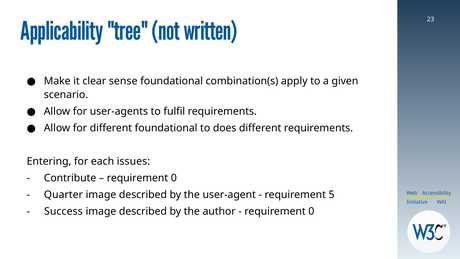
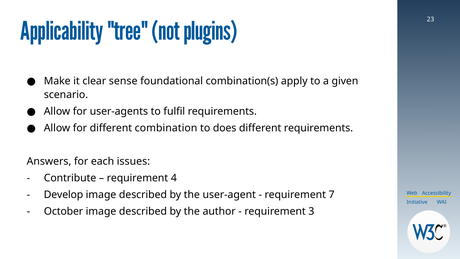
written: written -> plugins
different foundational: foundational -> combination
Entering: Entering -> Answers
0 at (174, 178): 0 -> 4
Quarter: Quarter -> Develop
5: 5 -> 7
Success: Success -> October
0 at (311, 211): 0 -> 3
